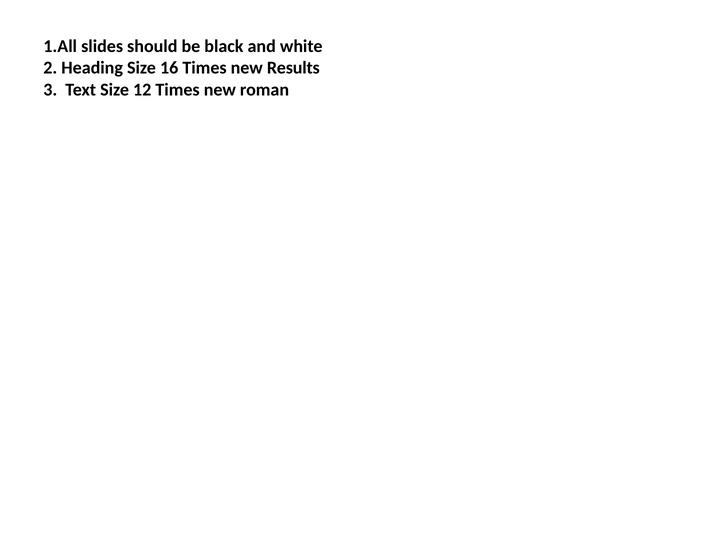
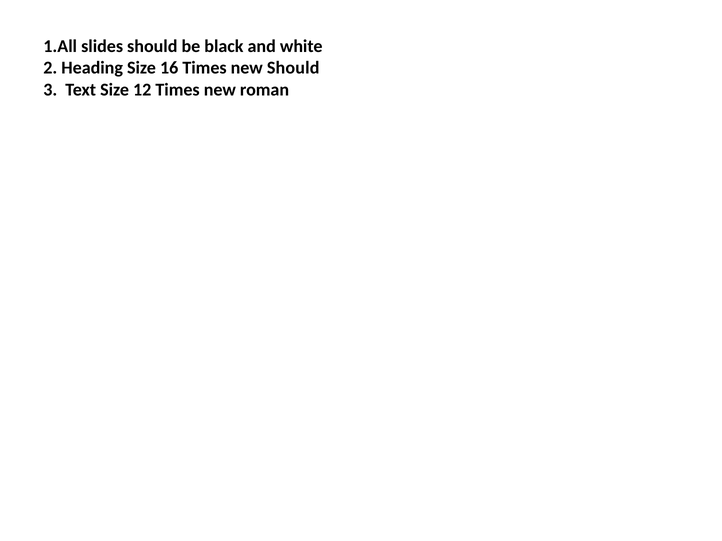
new Results: Results -> Should
